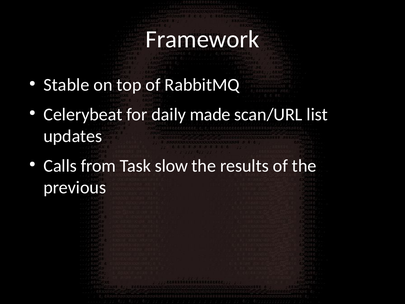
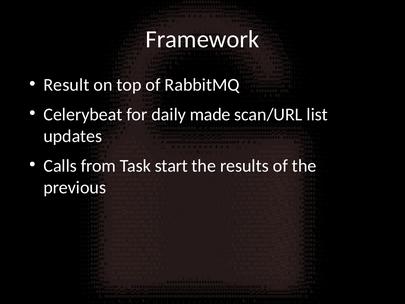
Stable: Stable -> Result
slow: slow -> start
